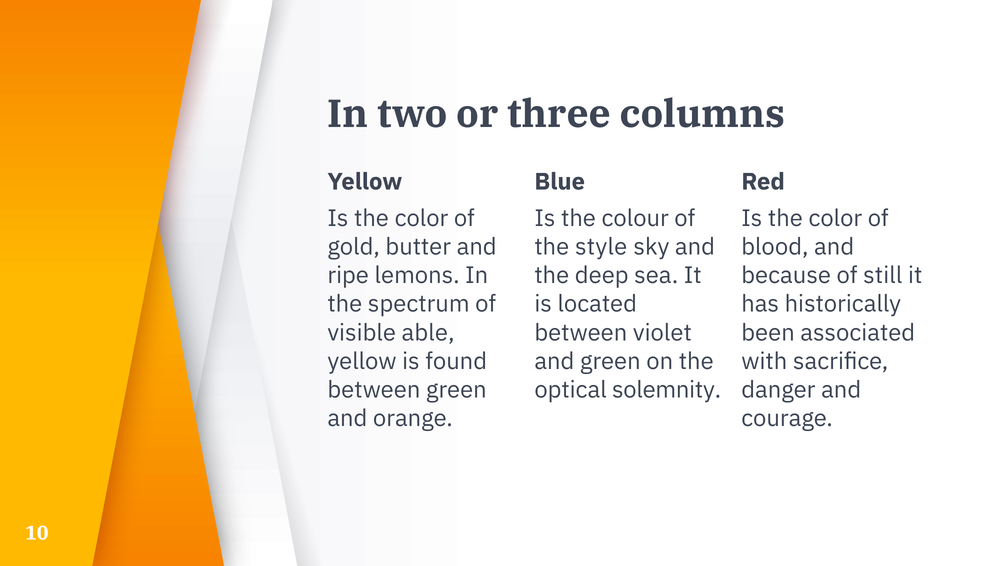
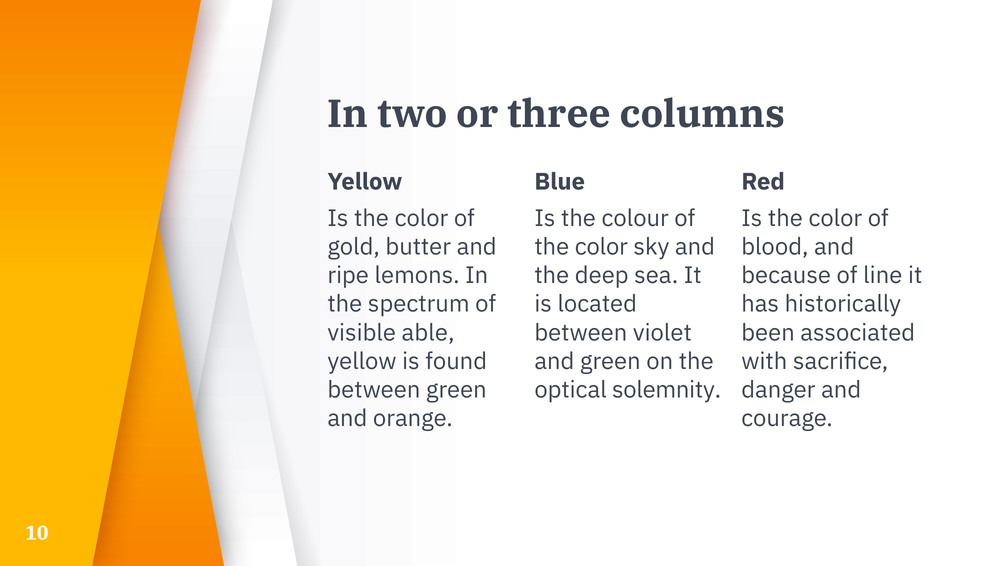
style at (601, 247): style -> color
still: still -> line
